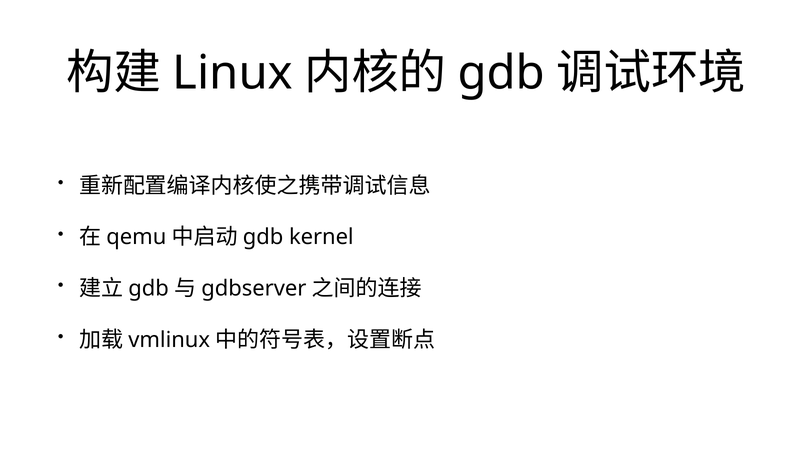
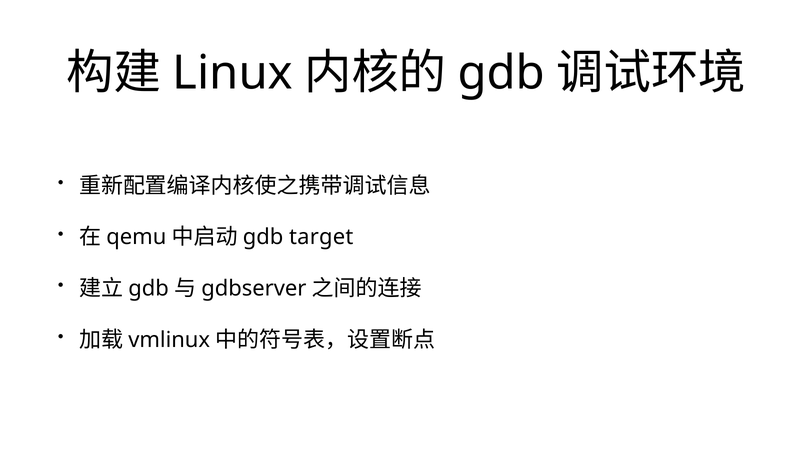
kernel: kernel -> target
